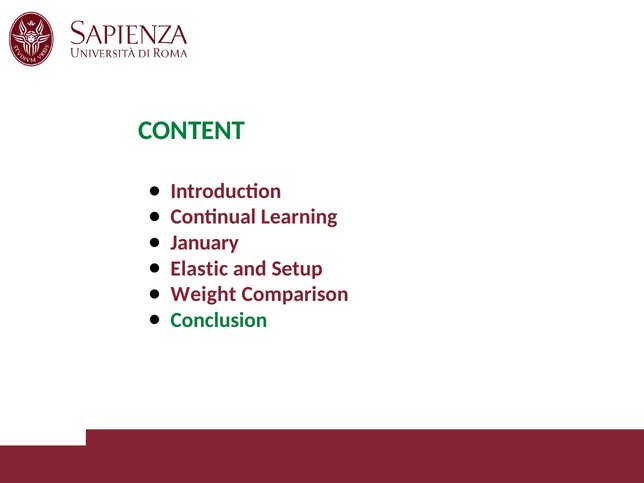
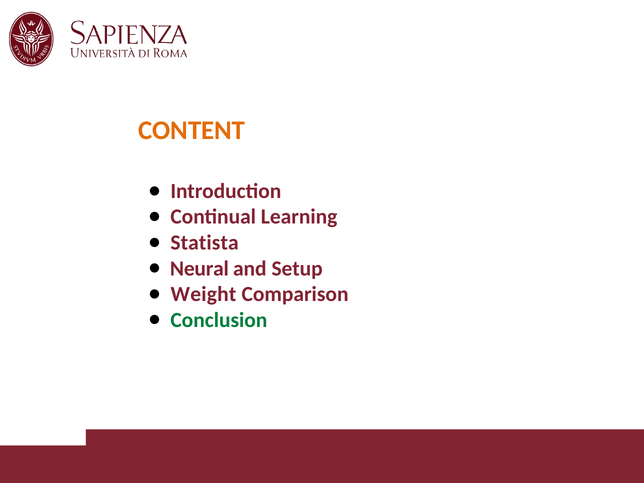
CONTENT colour: green -> orange
January: January -> Statista
Elastic: Elastic -> Neural
